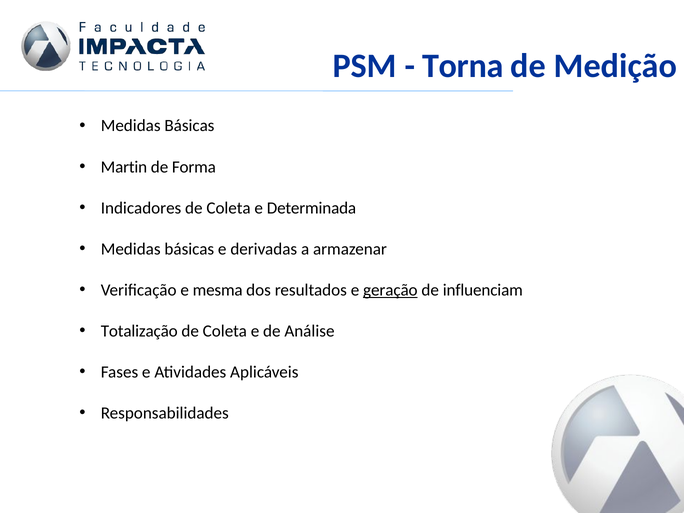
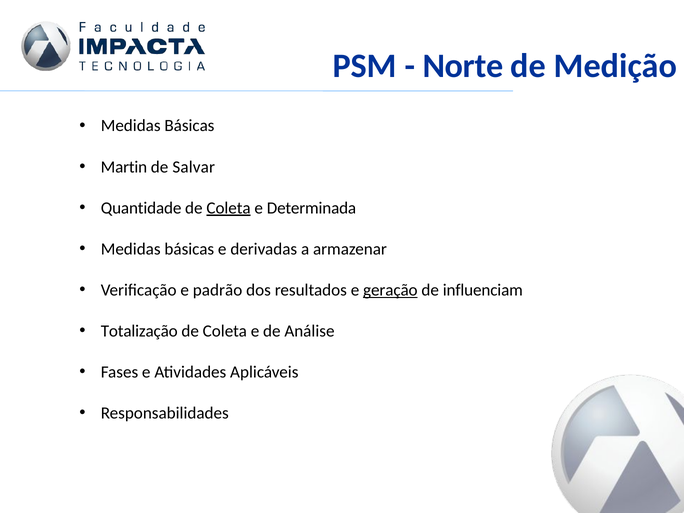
Torna: Torna -> Norte
Forma: Forma -> Salvar
Indicadores: Indicadores -> Quantidade
Coleta at (229, 208) underline: none -> present
mesma: mesma -> padrão
